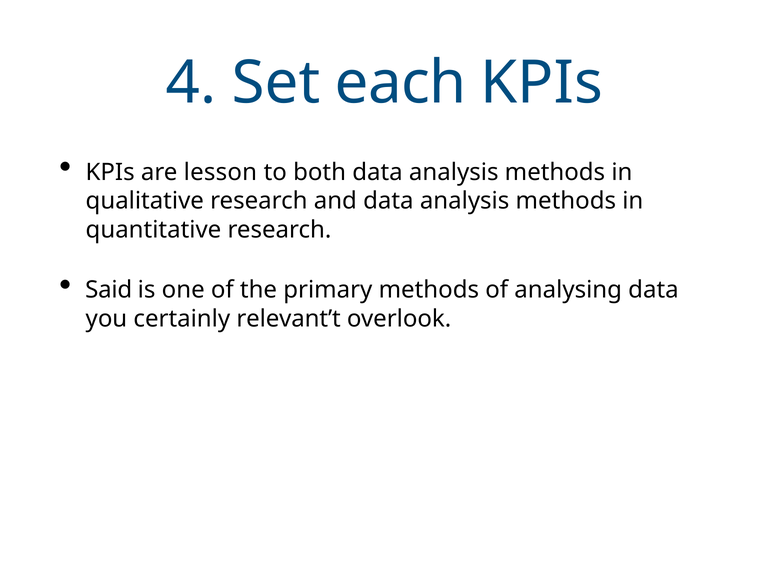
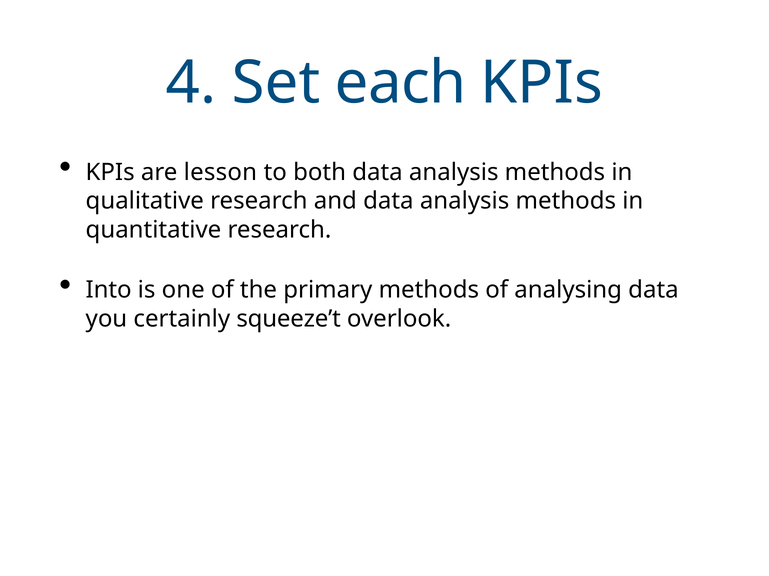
Said: Said -> Into
relevant’t: relevant’t -> squeeze’t
